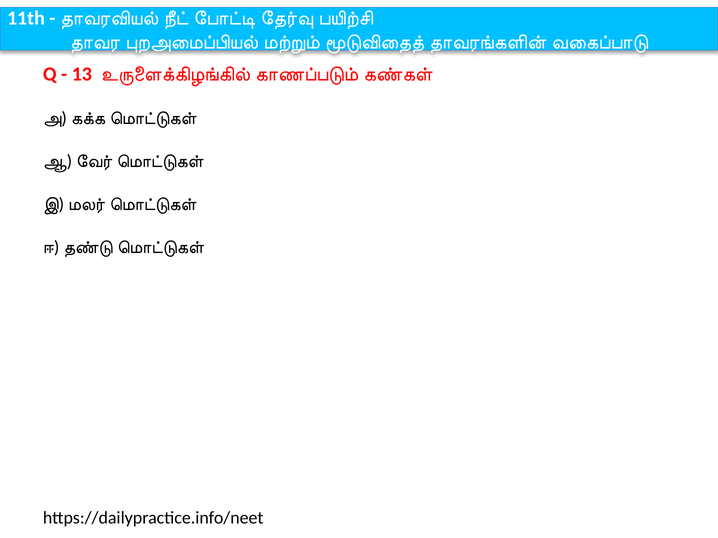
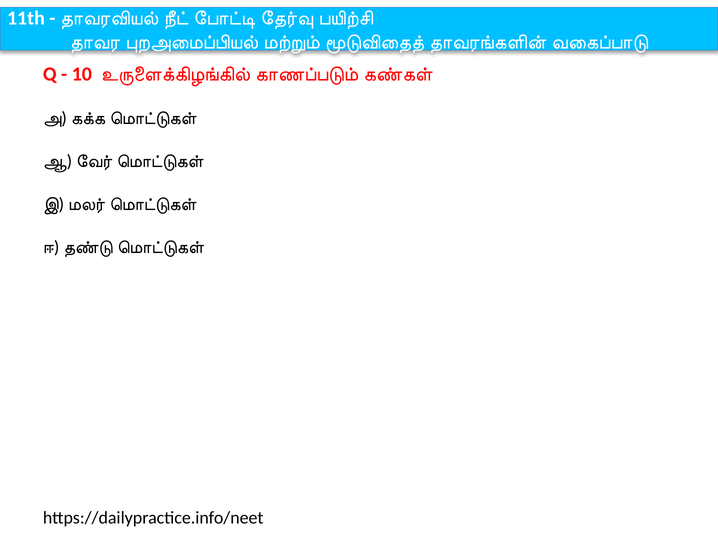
13: 13 -> 10
